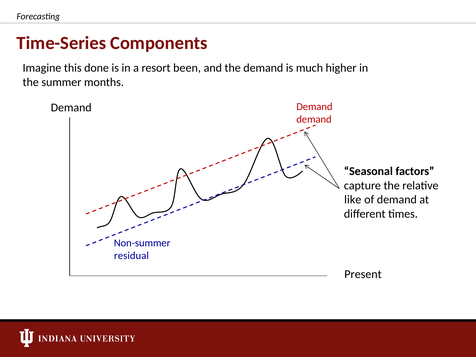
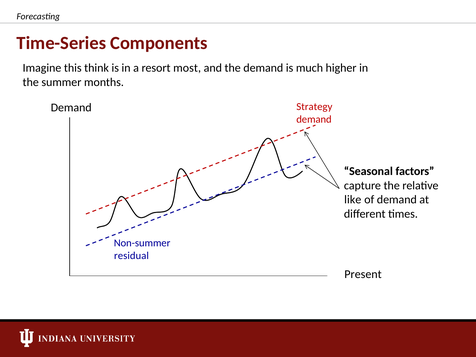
done: done -> think
been: been -> most
Demand at (314, 107): Demand -> Strategy
